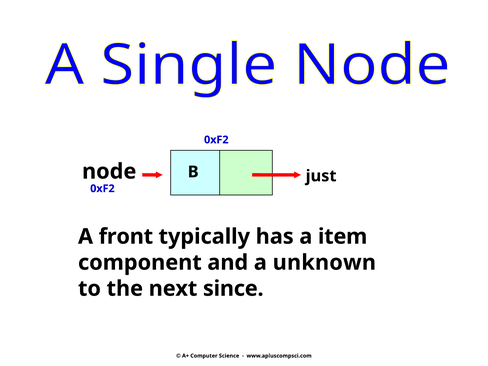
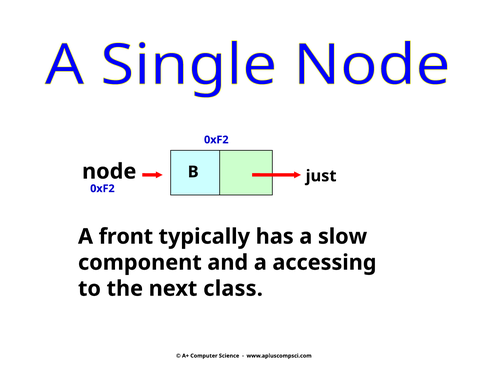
item: item -> slow
unknown: unknown -> accessing
since: since -> class
